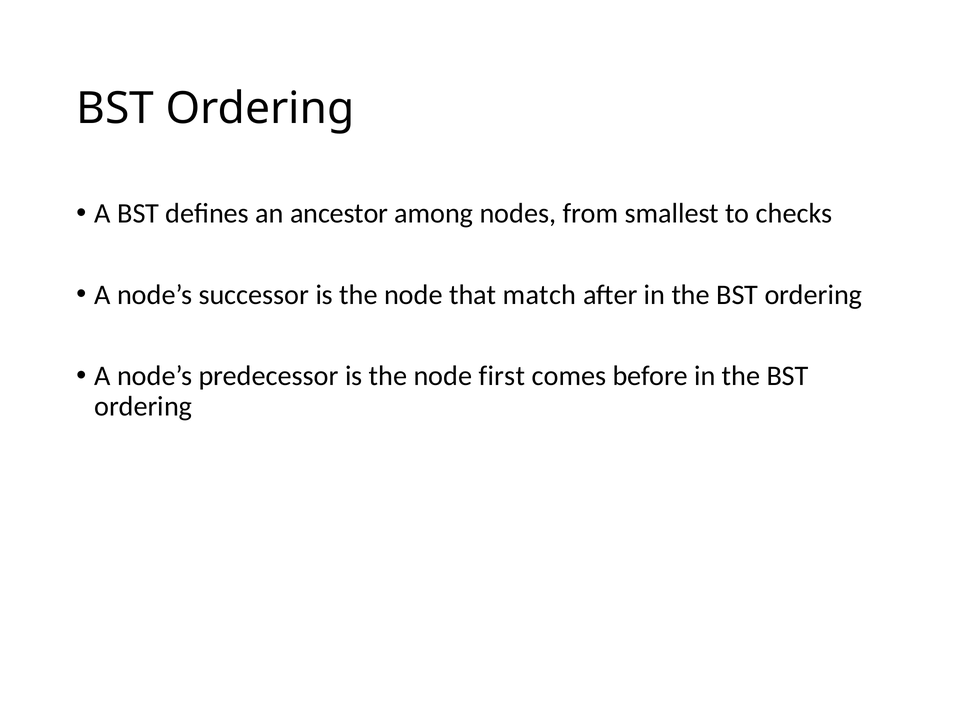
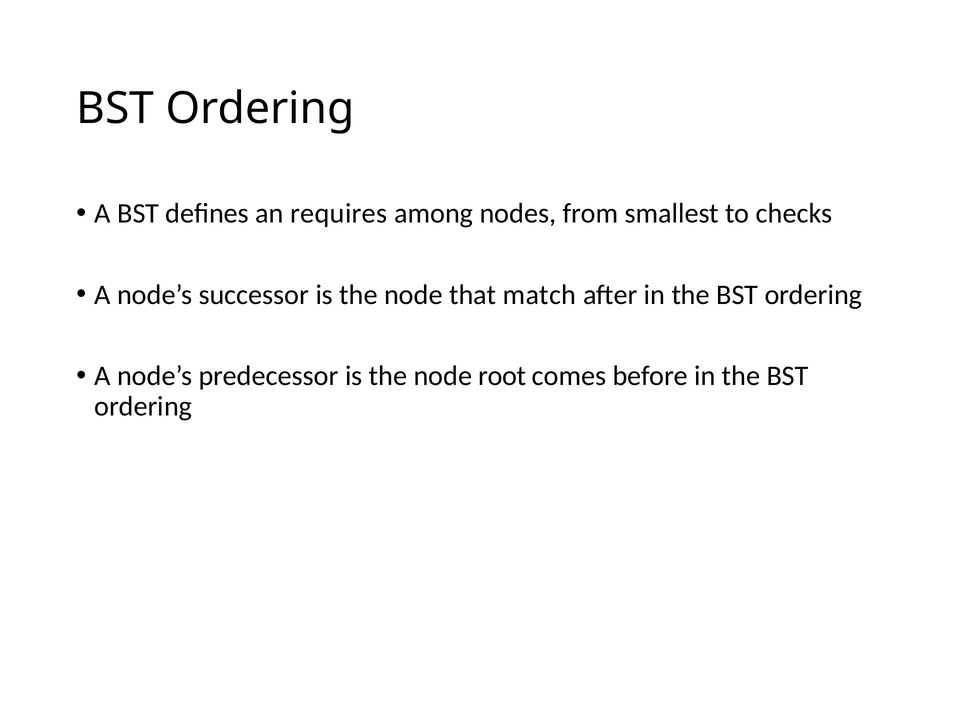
ancestor: ancestor -> requires
first: first -> root
